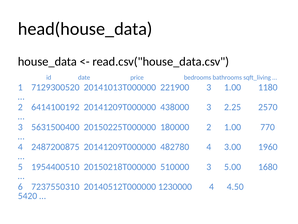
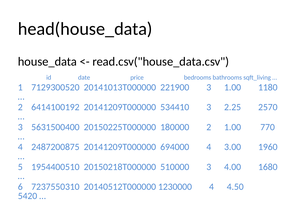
438000: 438000 -> 534410
482780: 482780 -> 694000
5.00: 5.00 -> 4.00
